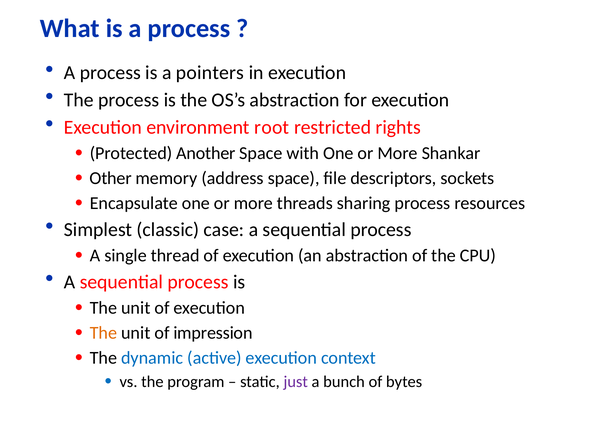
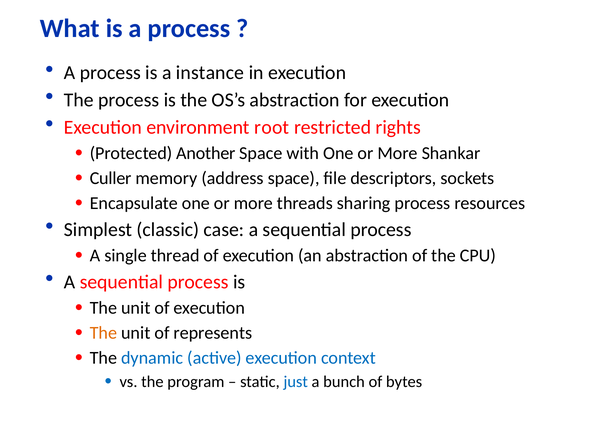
pointers: pointers -> instance
Other: Other -> Culler
impression: impression -> represents
just colour: purple -> blue
